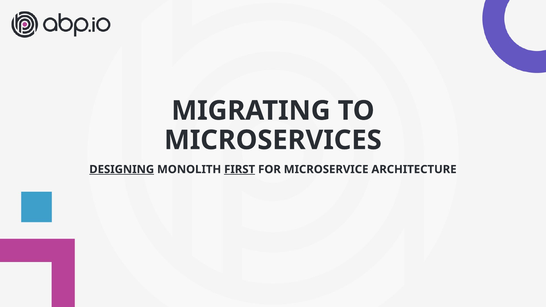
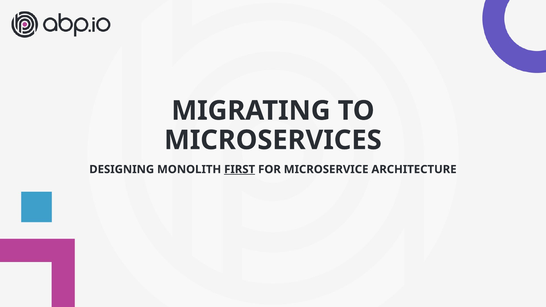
DESIGNING underline: present -> none
